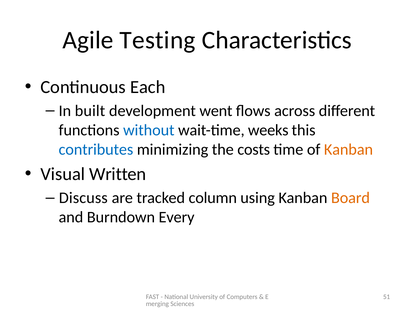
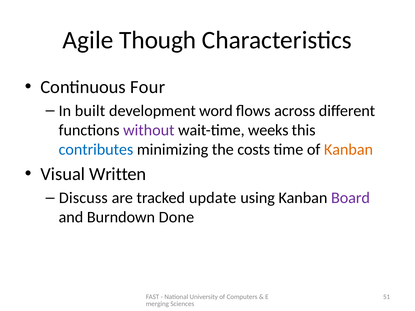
Testing: Testing -> Though
Each: Each -> Four
went: went -> word
without colour: blue -> purple
column: column -> update
Board colour: orange -> purple
Every: Every -> Done
